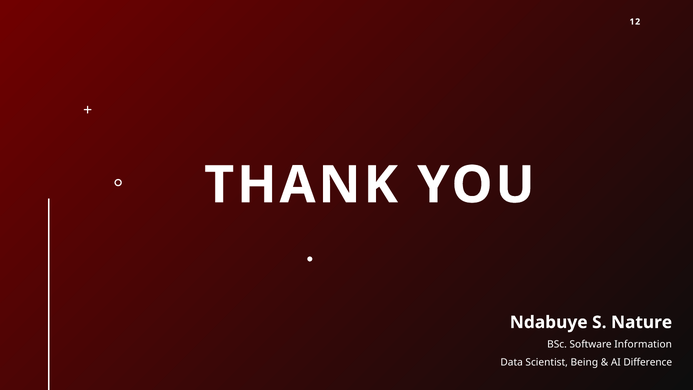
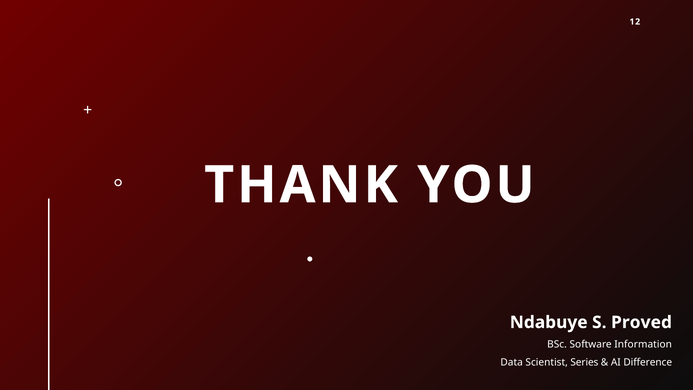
Nature: Nature -> Proved
Being: Being -> Series
